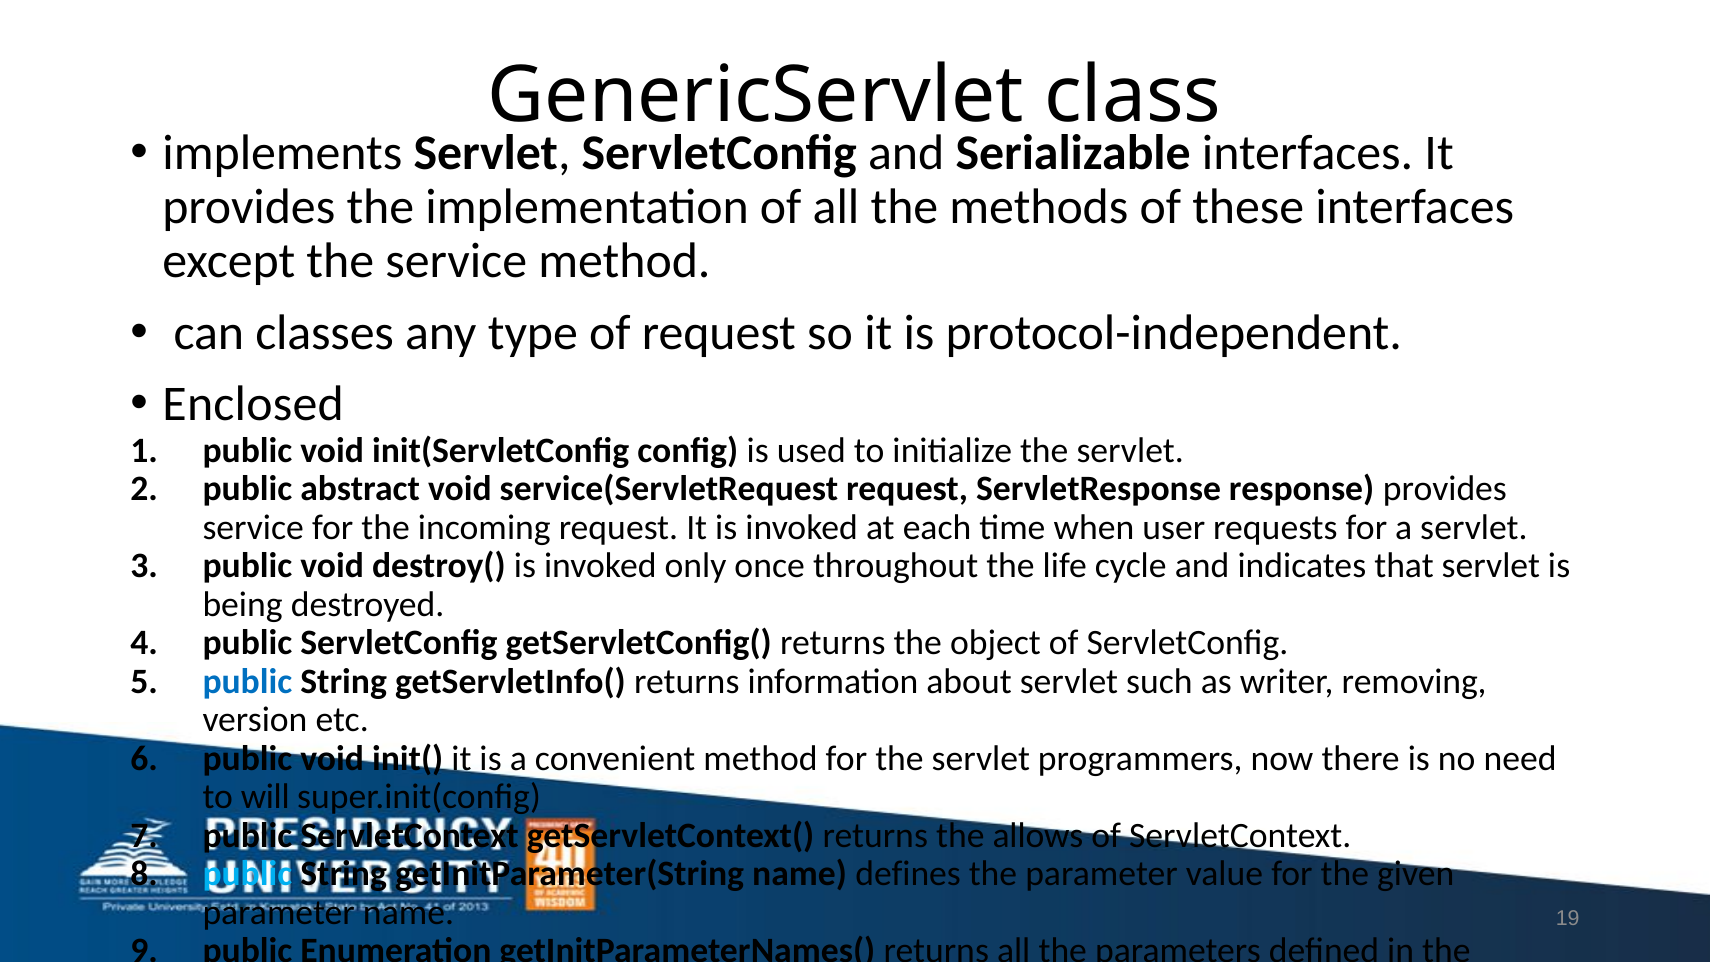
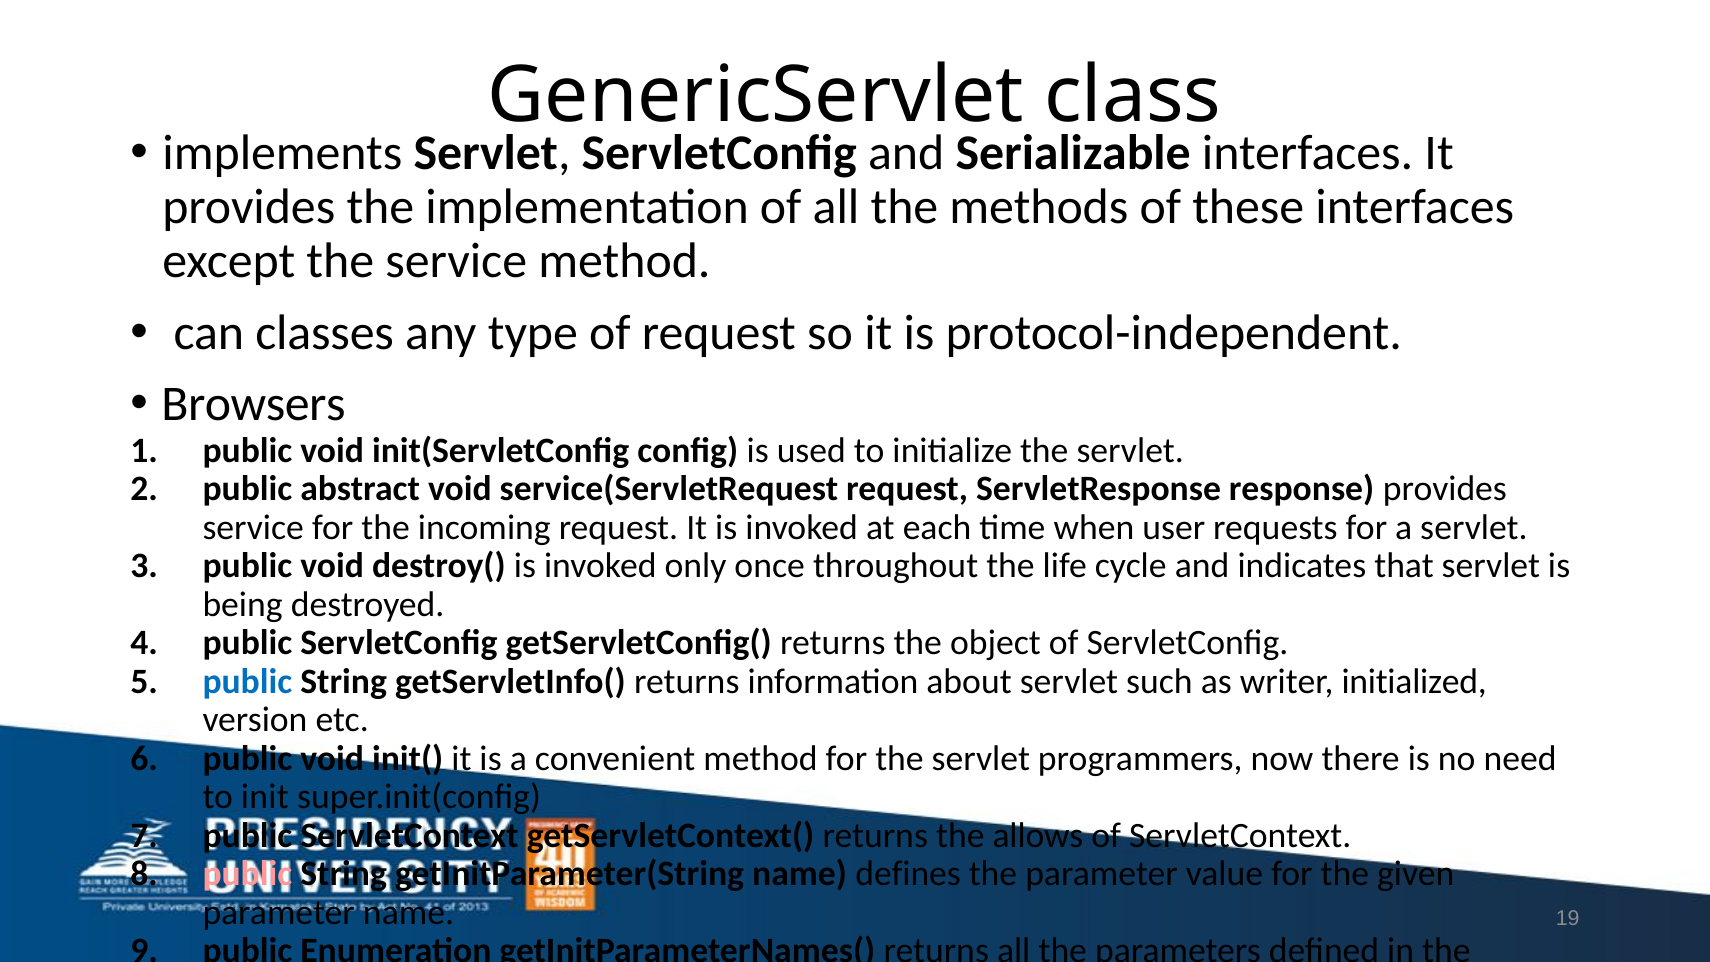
Enclosed: Enclosed -> Browsers
removing: removing -> initialized
will: will -> init
public at (247, 874) colour: light blue -> pink
